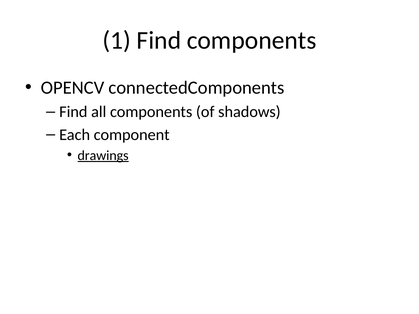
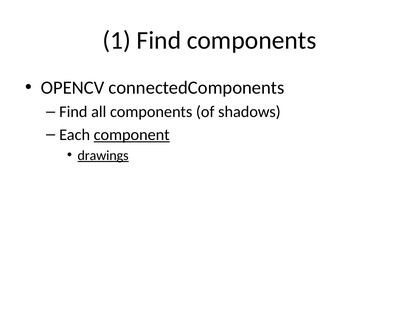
component underline: none -> present
